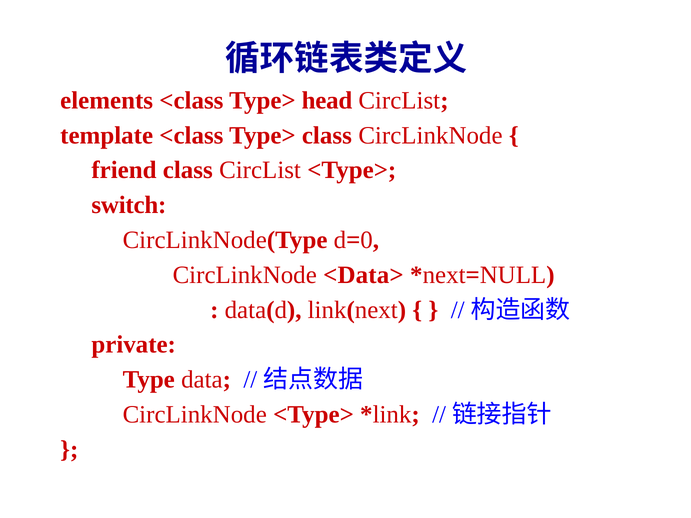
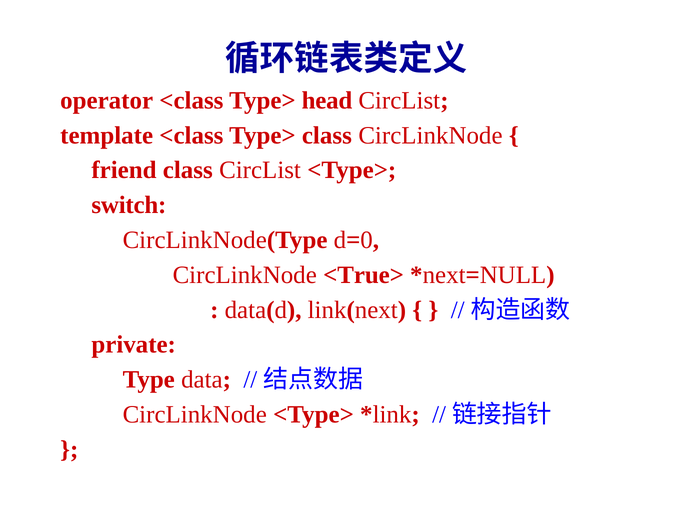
elements: elements -> operator
<Data>: <Data> -> <True>
